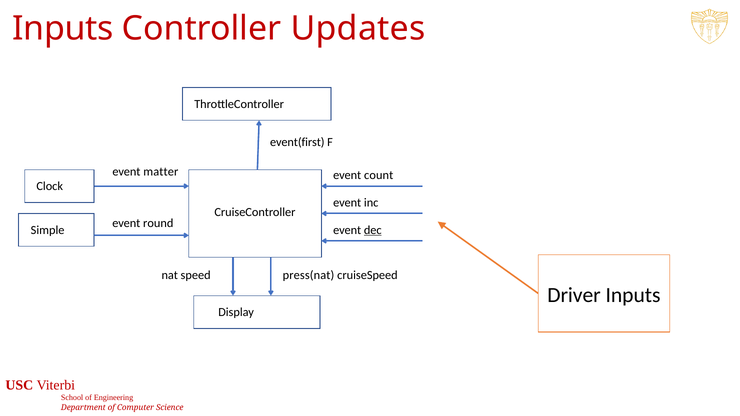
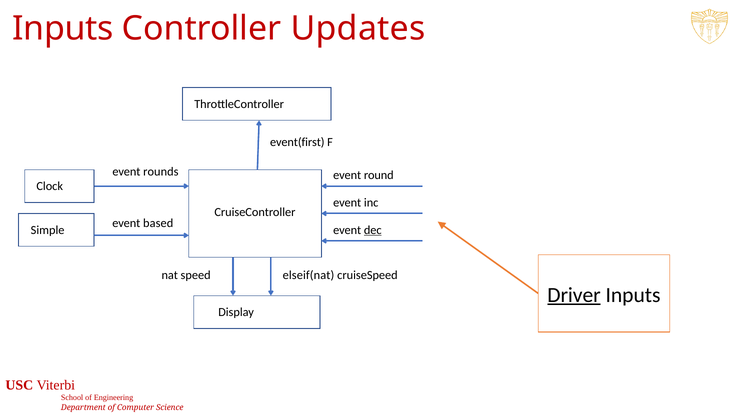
matter: matter -> rounds
count: count -> round
round: round -> based
press(nat: press(nat -> elseif(nat
Driver underline: none -> present
